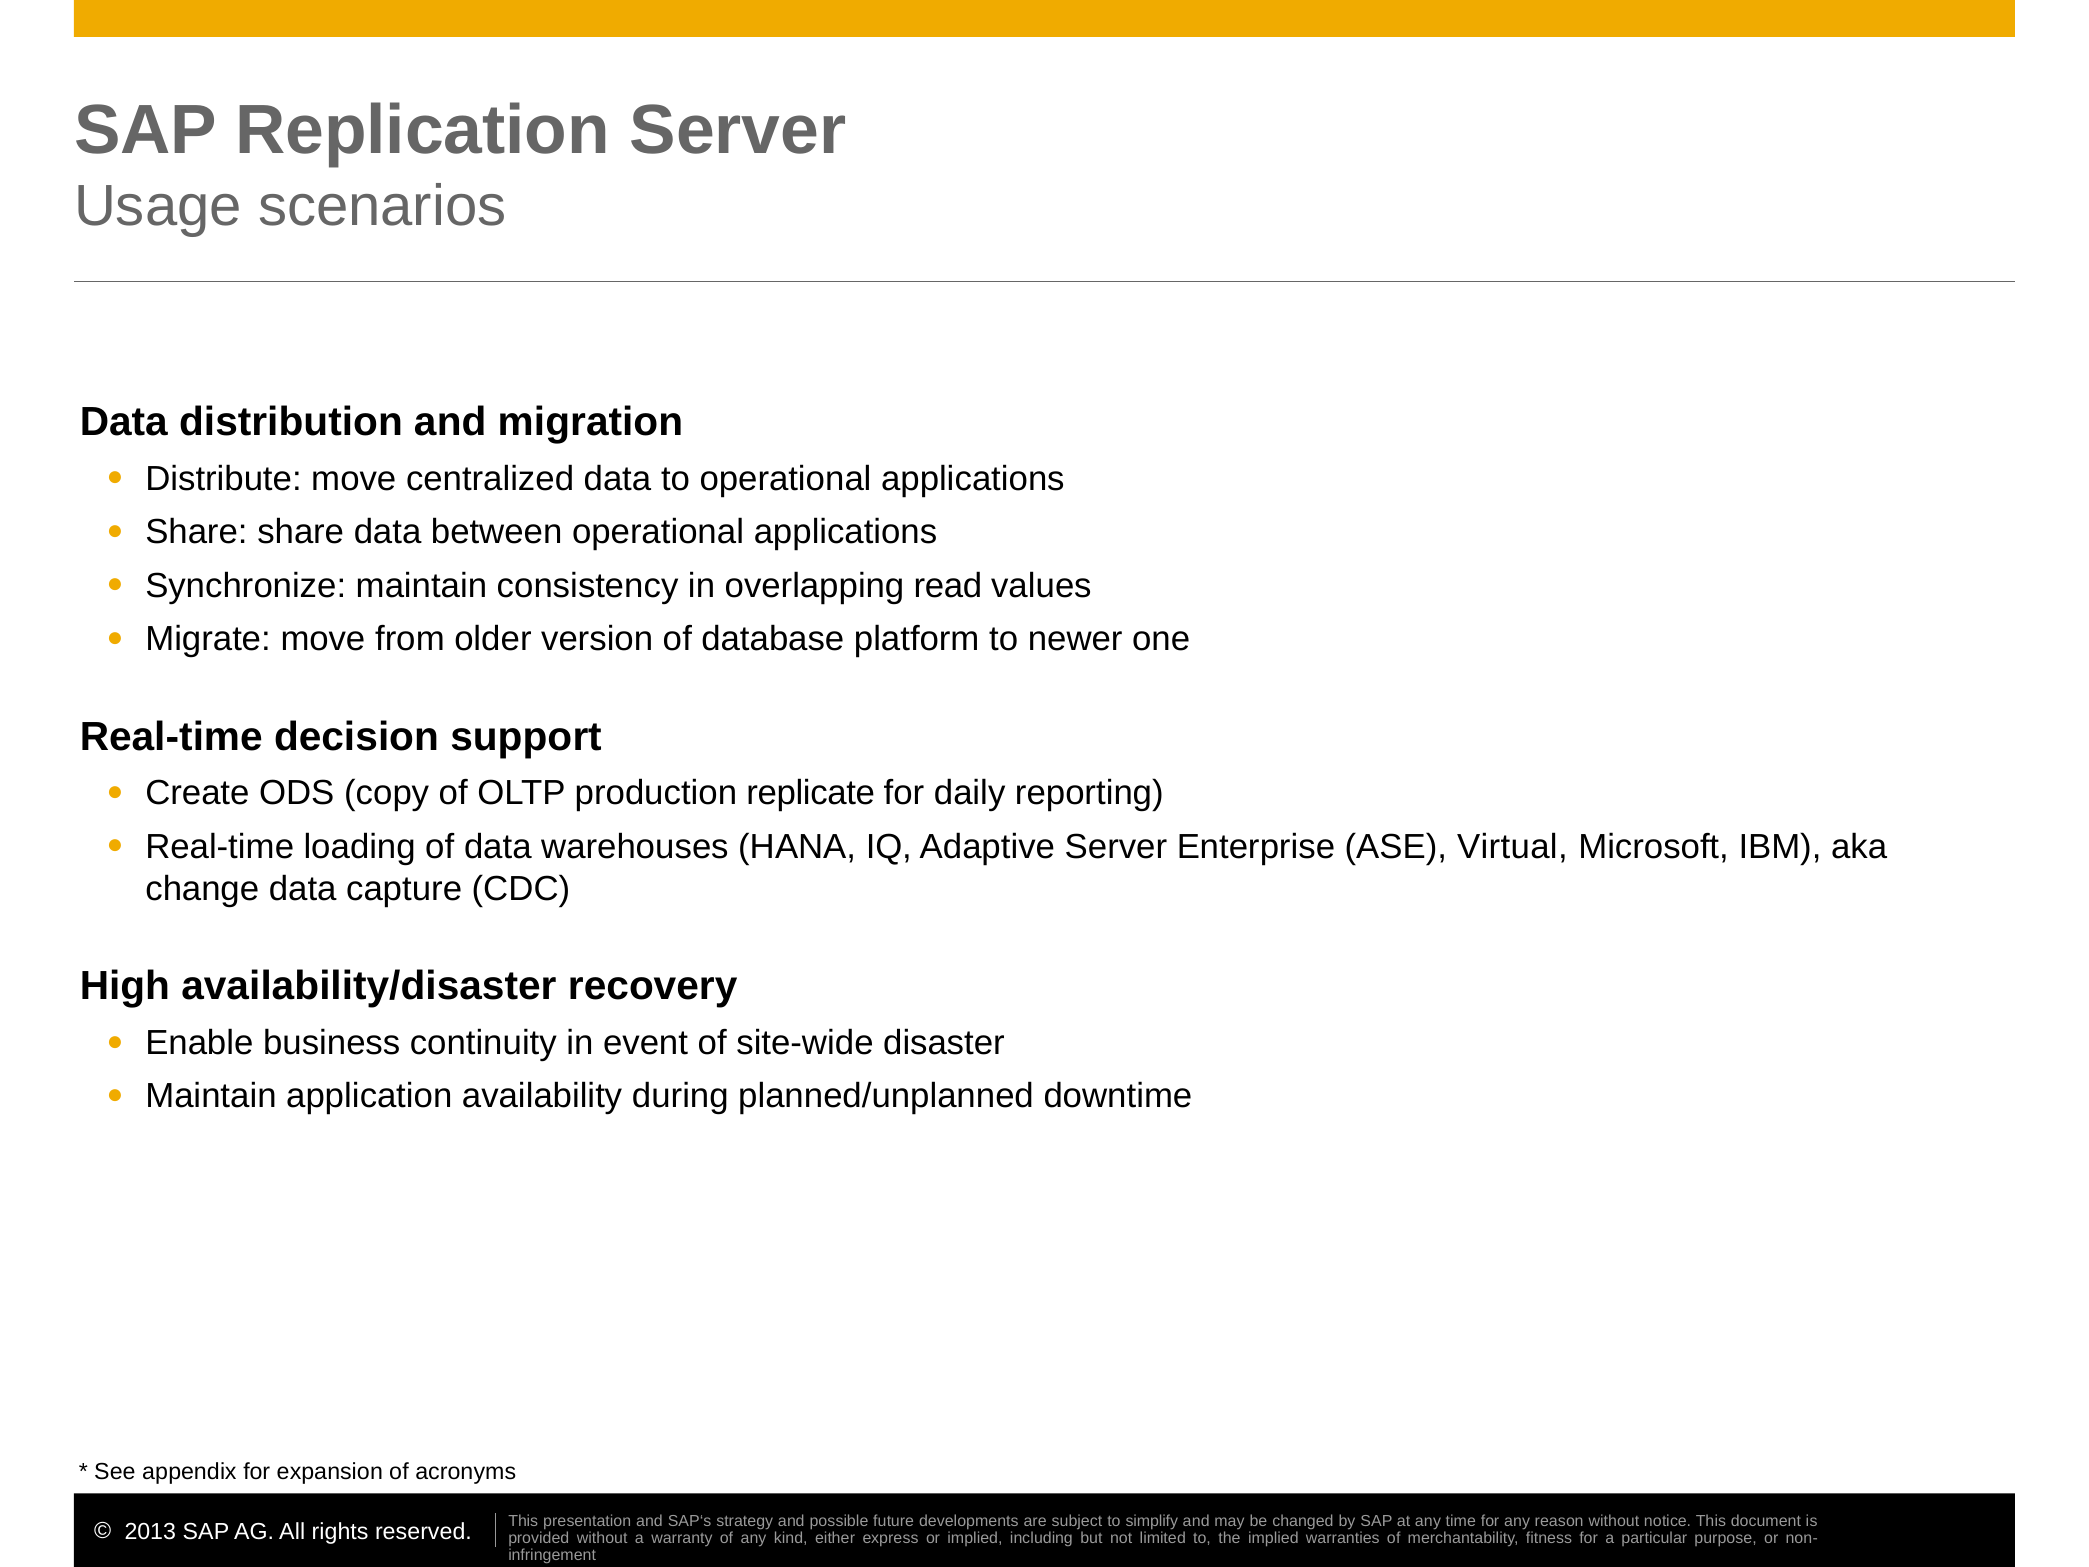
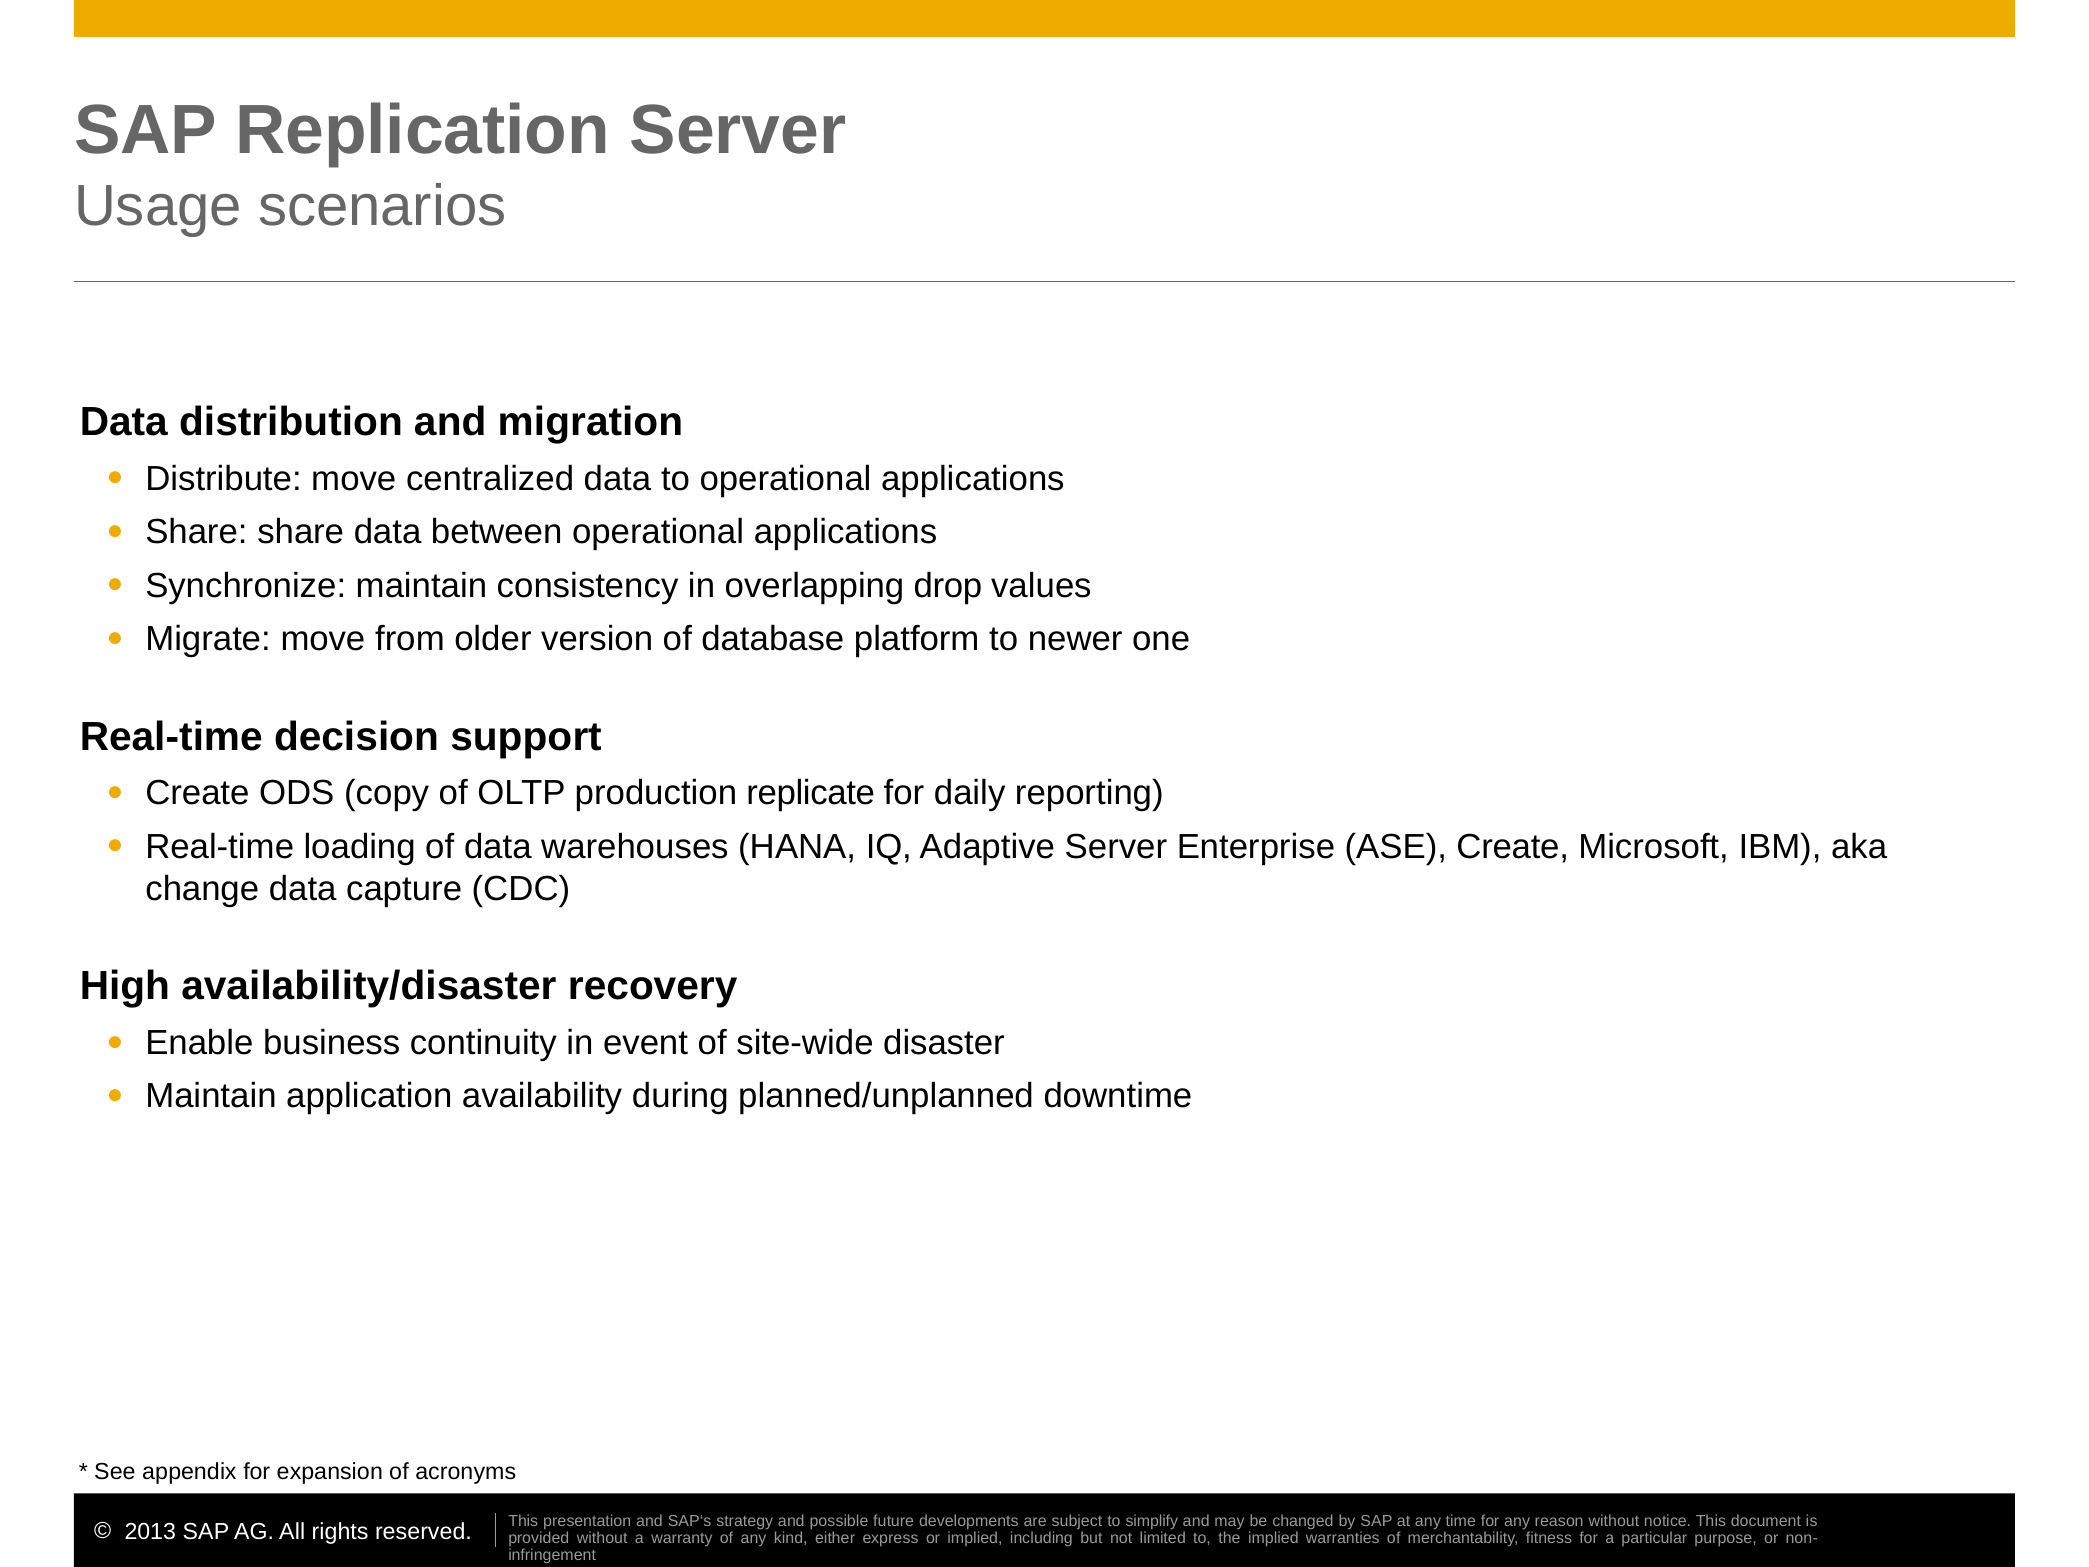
read: read -> drop
ASE Virtual: Virtual -> Create
